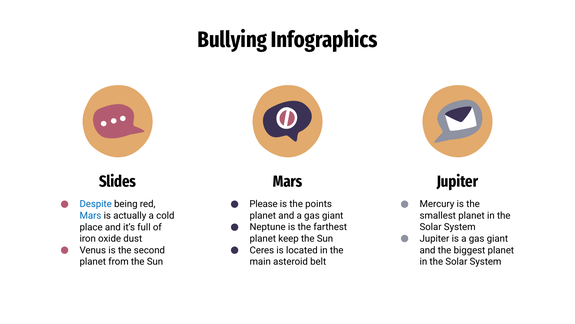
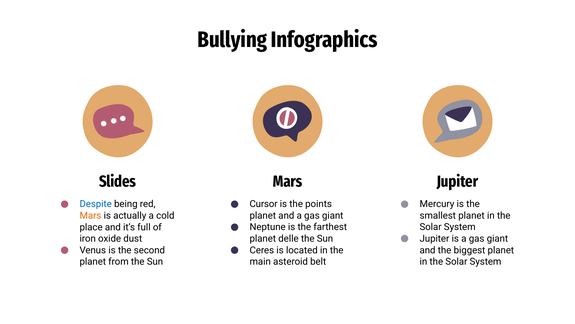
Please: Please -> Cursor
Mars at (90, 215) colour: blue -> orange
keep: keep -> delle
